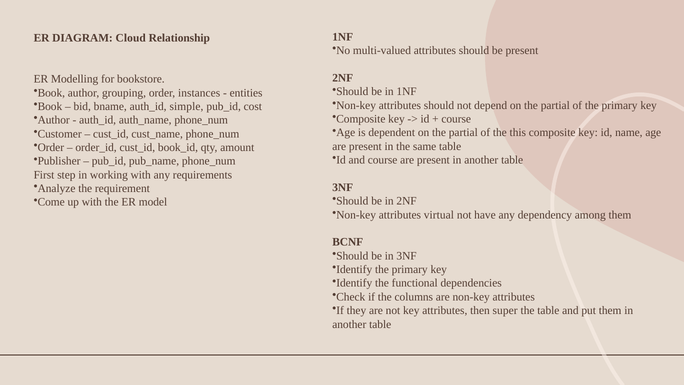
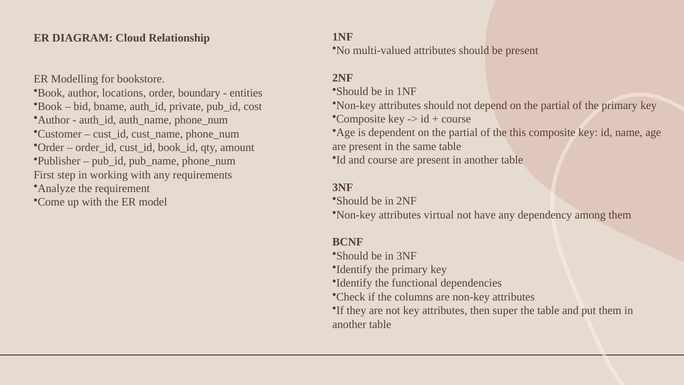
grouping: grouping -> locations
instances: instances -> boundary
simple: simple -> private
